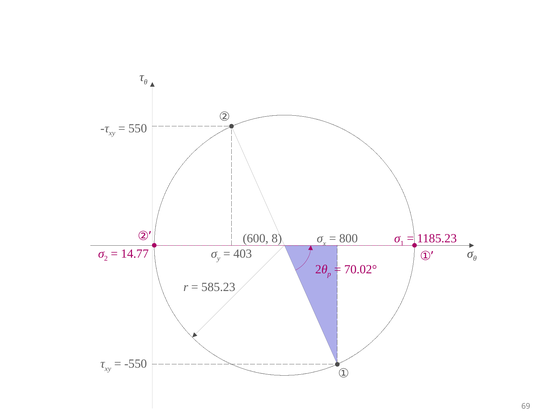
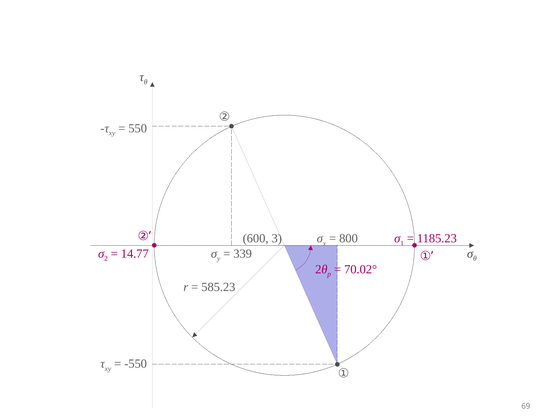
8: 8 -> 3
403: 403 -> 339
